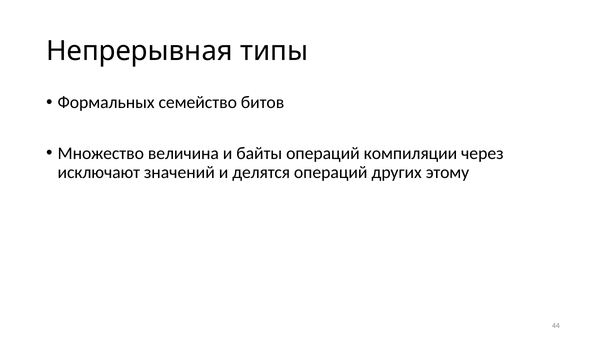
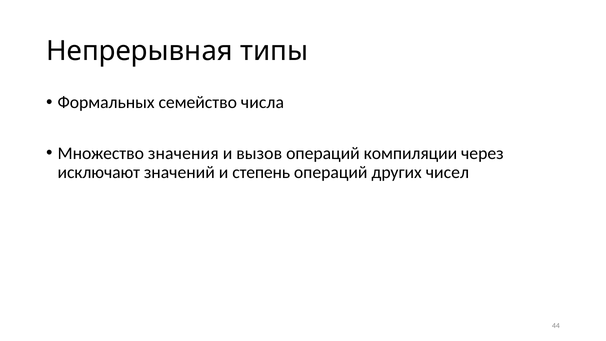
битов: битов -> числа
величина: величина -> значения
байты: байты -> вызов
делятся: делятся -> степень
этому: этому -> чисел
